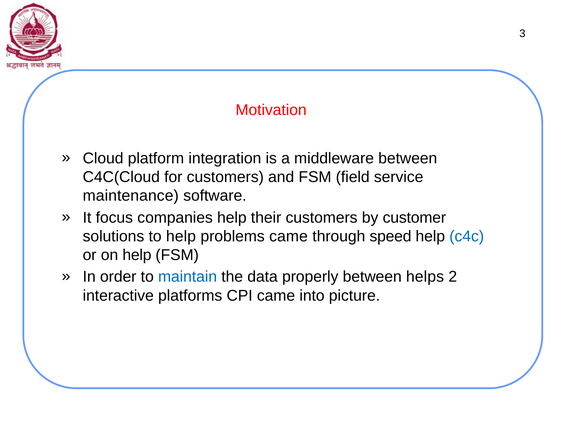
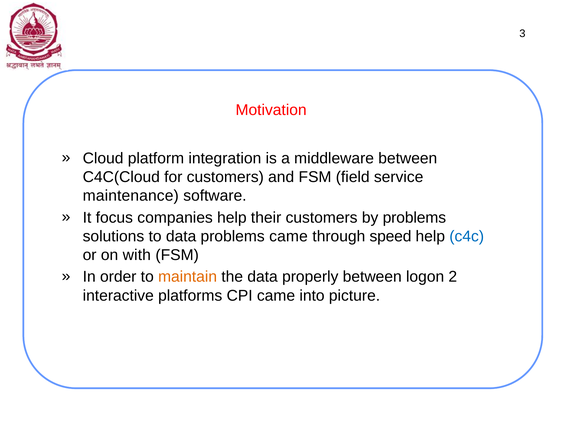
by customer: customer -> problems
to help: help -> data
on help: help -> with
maintain colour: blue -> orange
helps: helps -> logon
